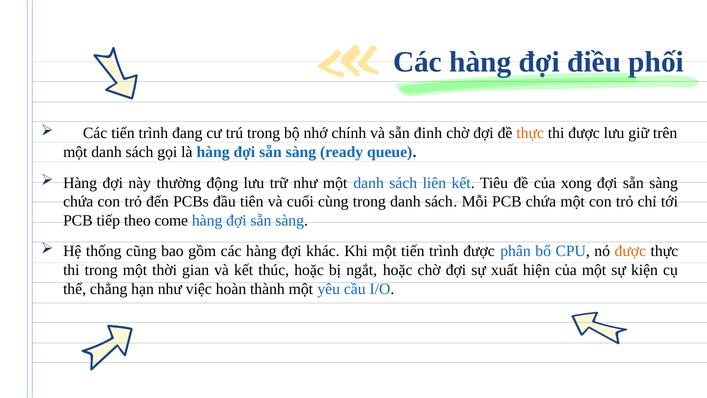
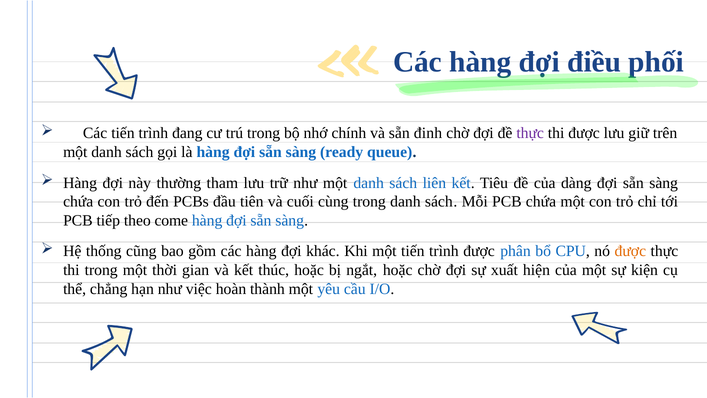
thực at (530, 133) colour: orange -> purple
động: động -> tham
xong: xong -> dàng
